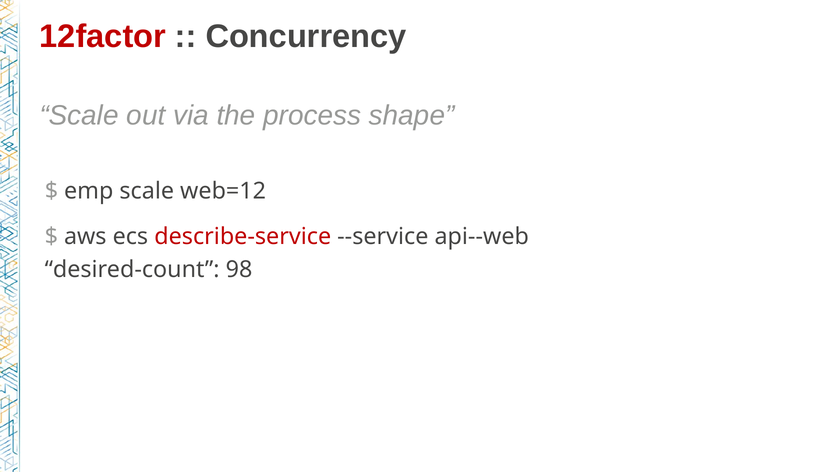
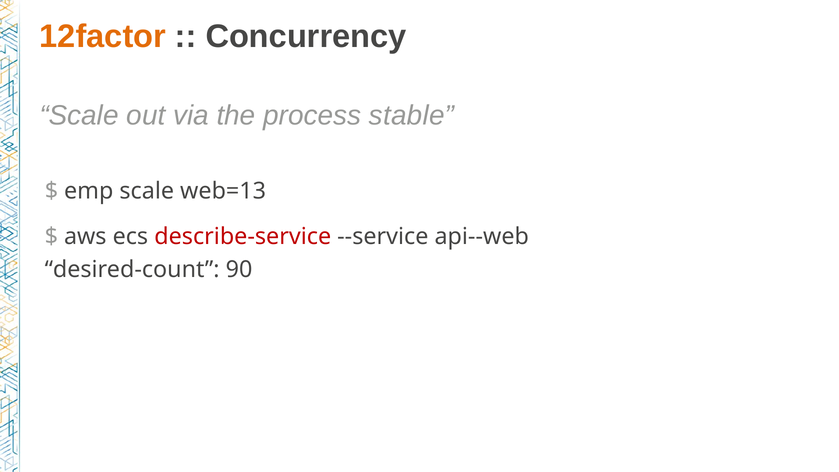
12factor colour: red -> orange
shape: shape -> stable
web=12: web=12 -> web=13
98: 98 -> 90
